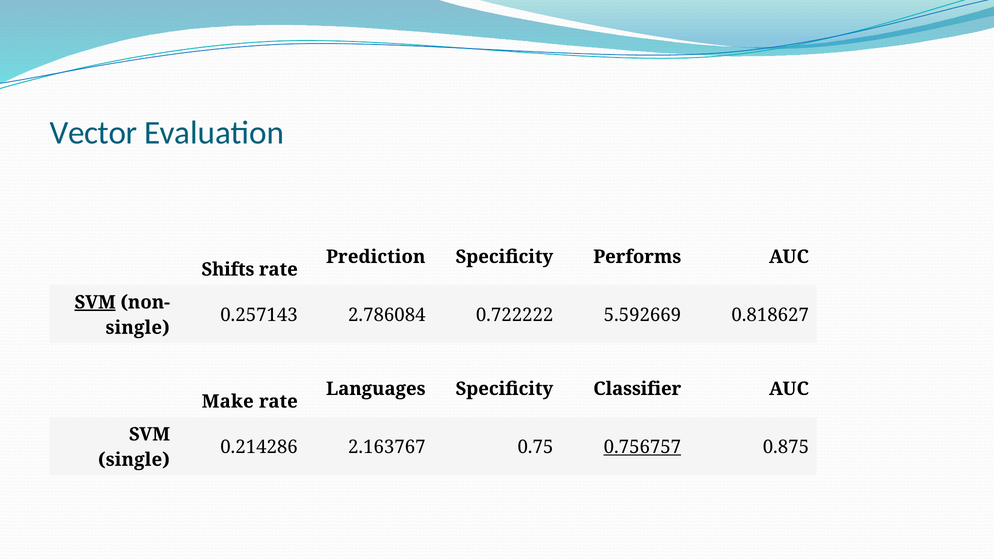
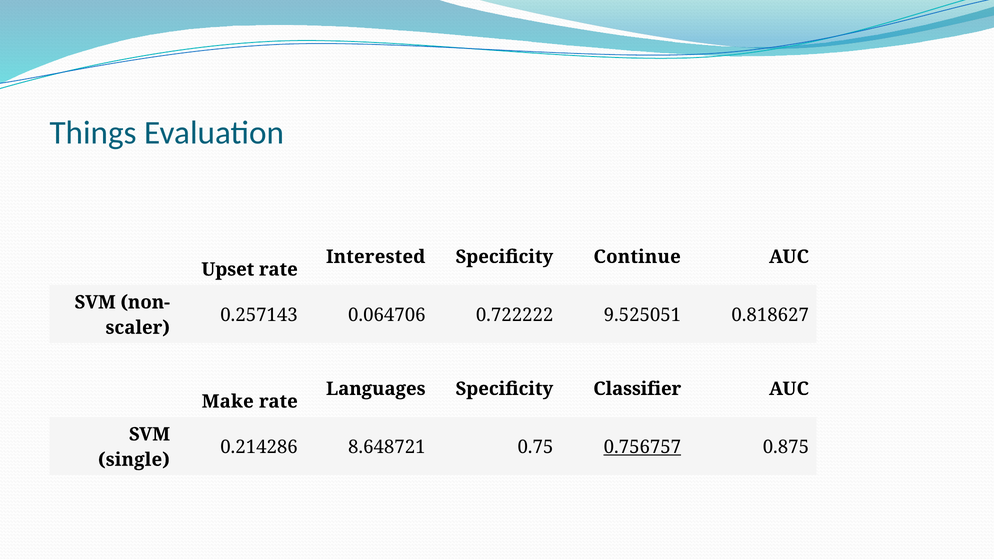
Vector: Vector -> Things
Prediction: Prediction -> Interested
Performs: Performs -> Continue
Shifts: Shifts -> Upset
SVM at (95, 302) underline: present -> none
2.786084: 2.786084 -> 0.064706
5.592669: 5.592669 -> 9.525051
single at (138, 328): single -> scaler
2.163767: 2.163767 -> 8.648721
